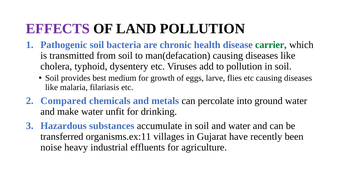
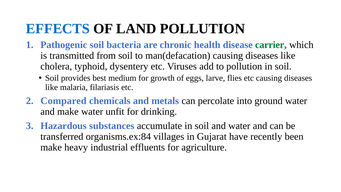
EFFECTS colour: purple -> blue
organisms.ex:11: organisms.ex:11 -> organisms.ex:84
noise at (51, 147): noise -> make
